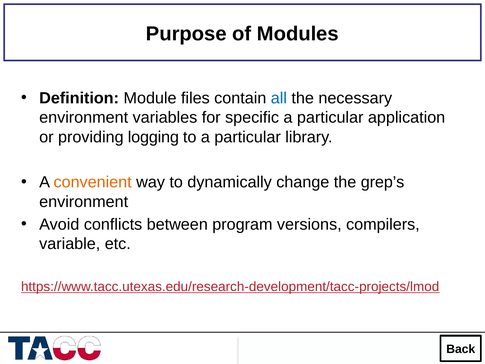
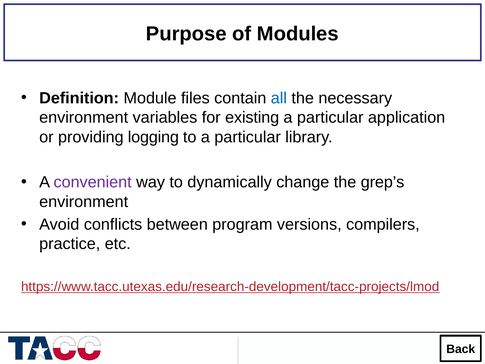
specific: specific -> existing
convenient colour: orange -> purple
variable: variable -> practice
